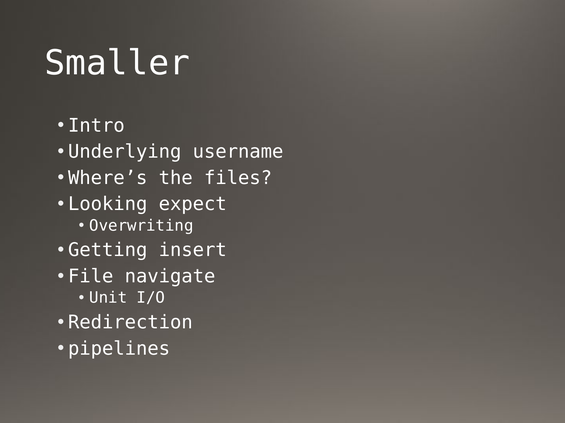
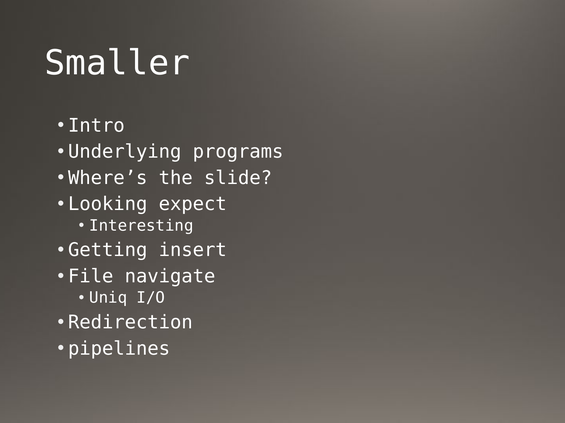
username: username -> programs
files: files -> slide
Overwriting: Overwriting -> Interesting
Unit: Unit -> Uniq
